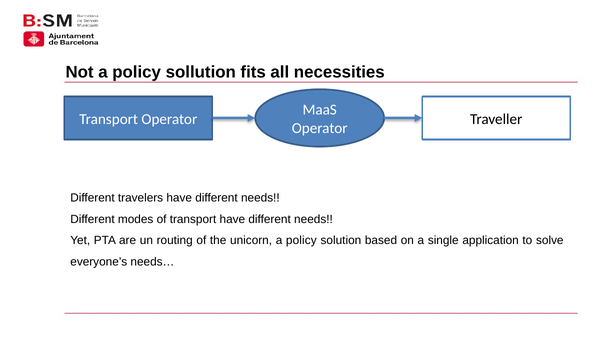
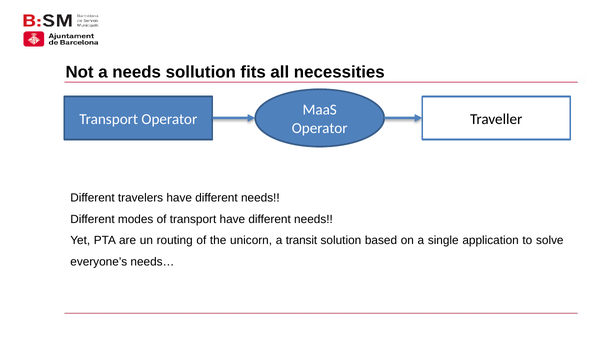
Not a policy: policy -> needs
unicorn a policy: policy -> transit
